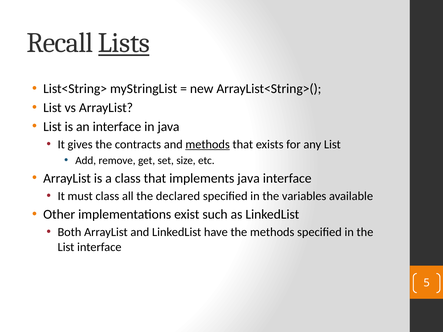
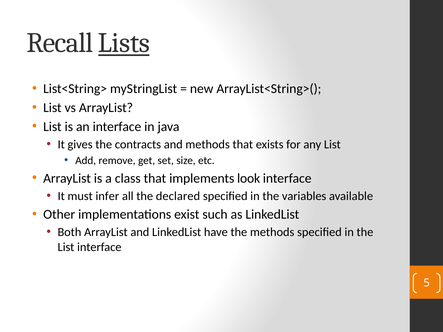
methods at (208, 145) underline: present -> none
implements java: java -> look
must class: class -> infer
